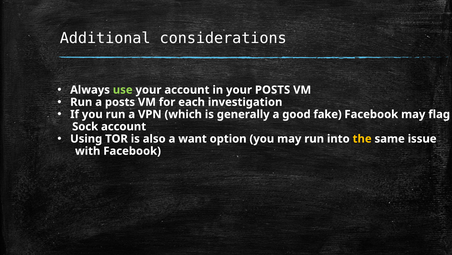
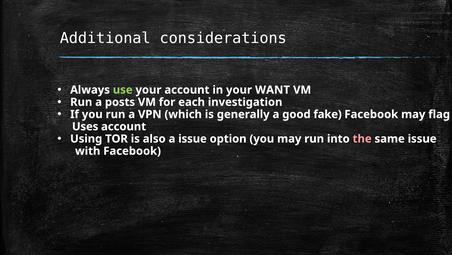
your POSTS: POSTS -> WANT
Sock: Sock -> Uses
a want: want -> issue
the colour: yellow -> pink
